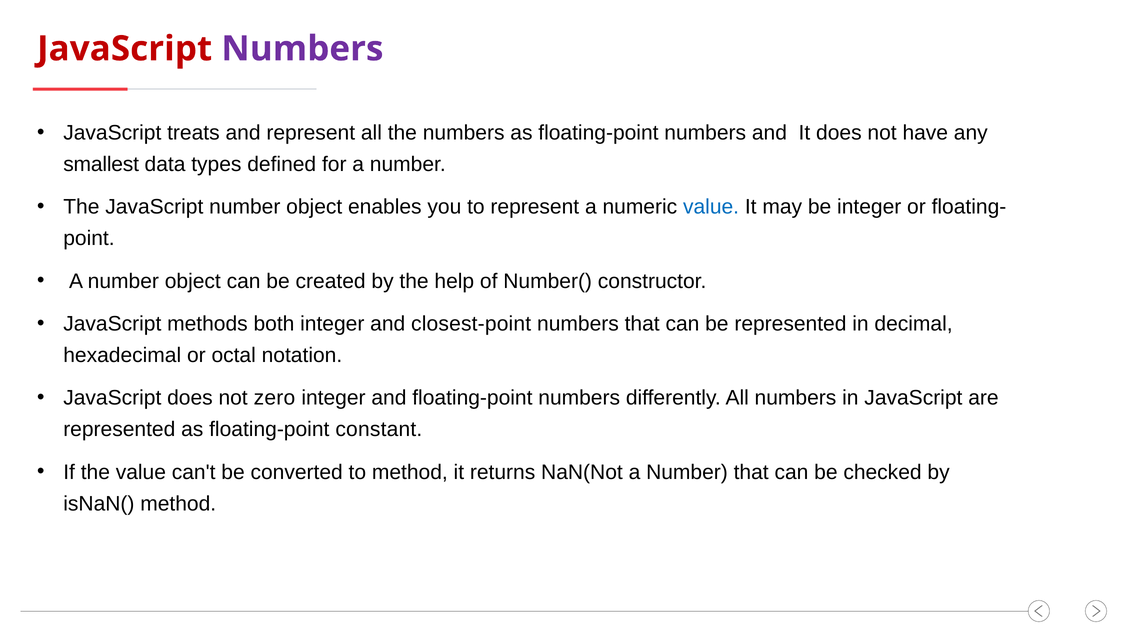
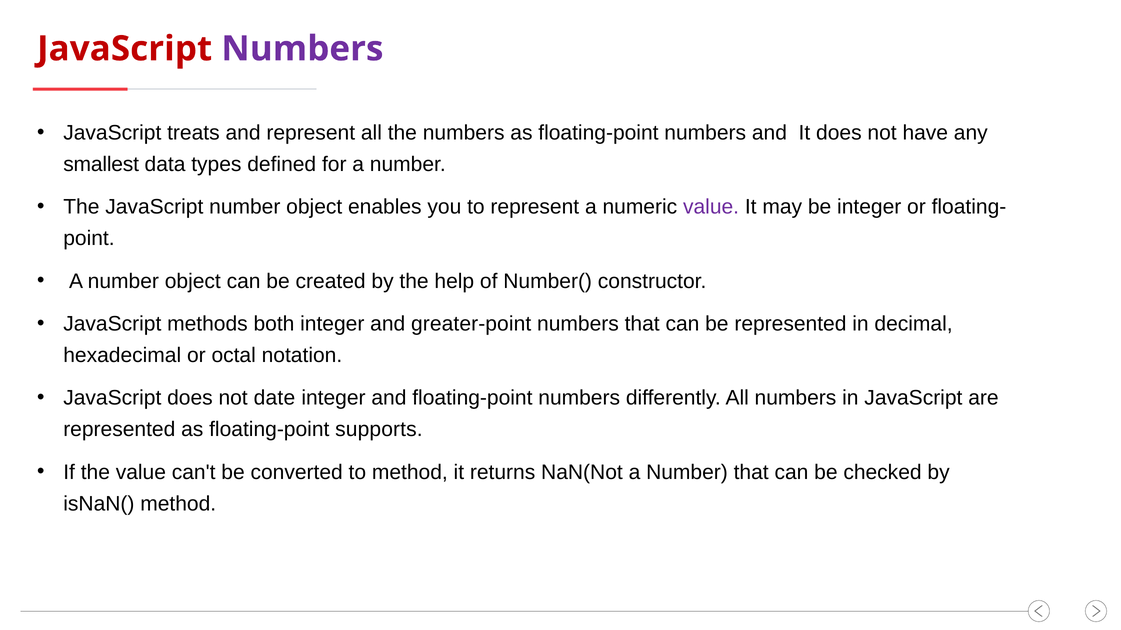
value at (711, 207) colour: blue -> purple
closest-point: closest-point -> greater-point
zero: zero -> date
constant: constant -> supports
